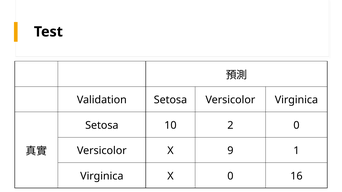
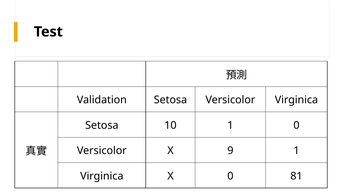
10 2: 2 -> 1
16: 16 -> 81
